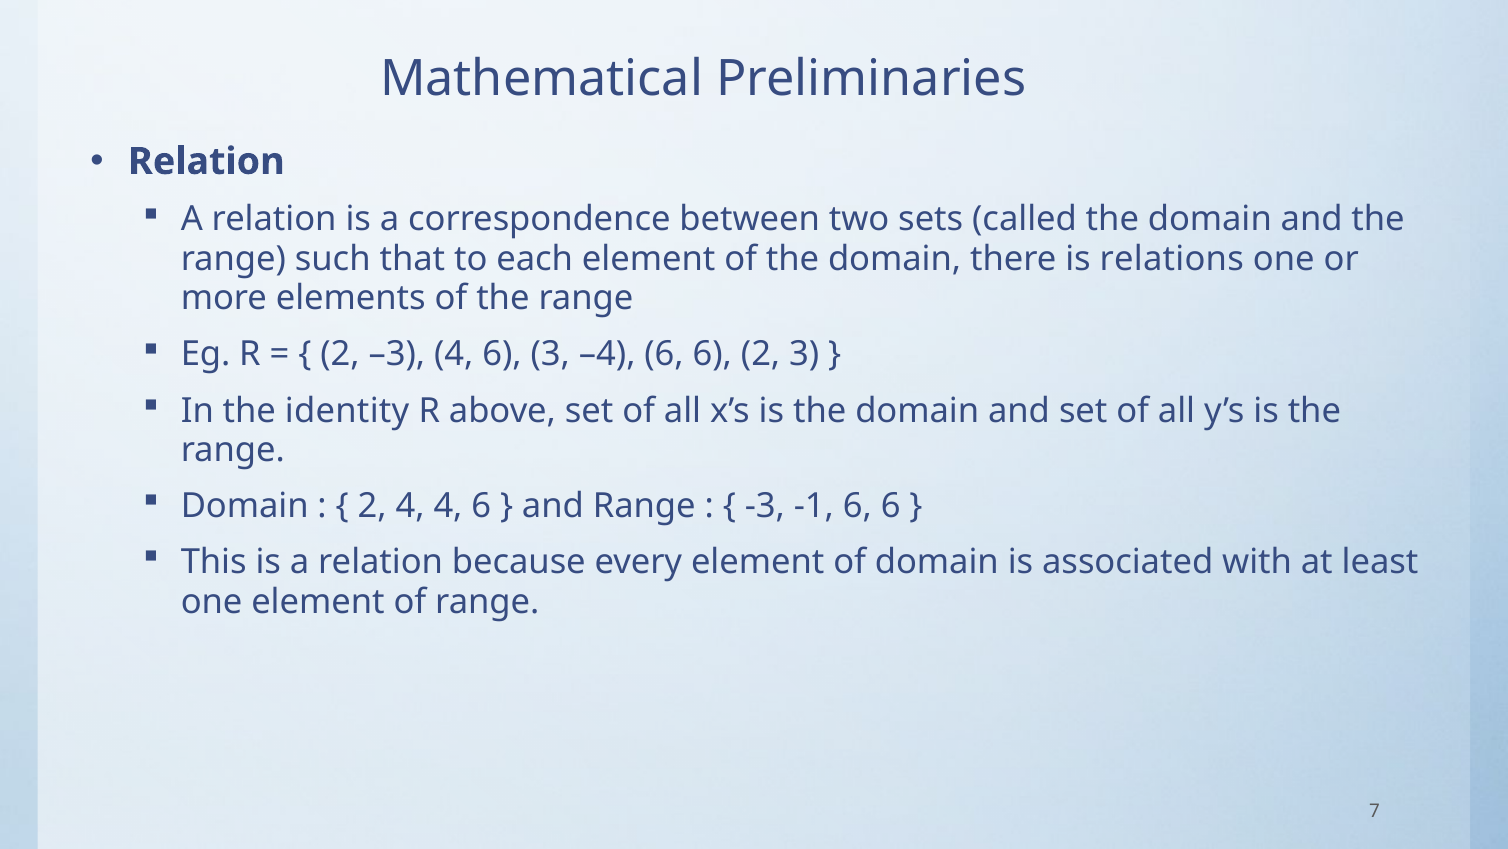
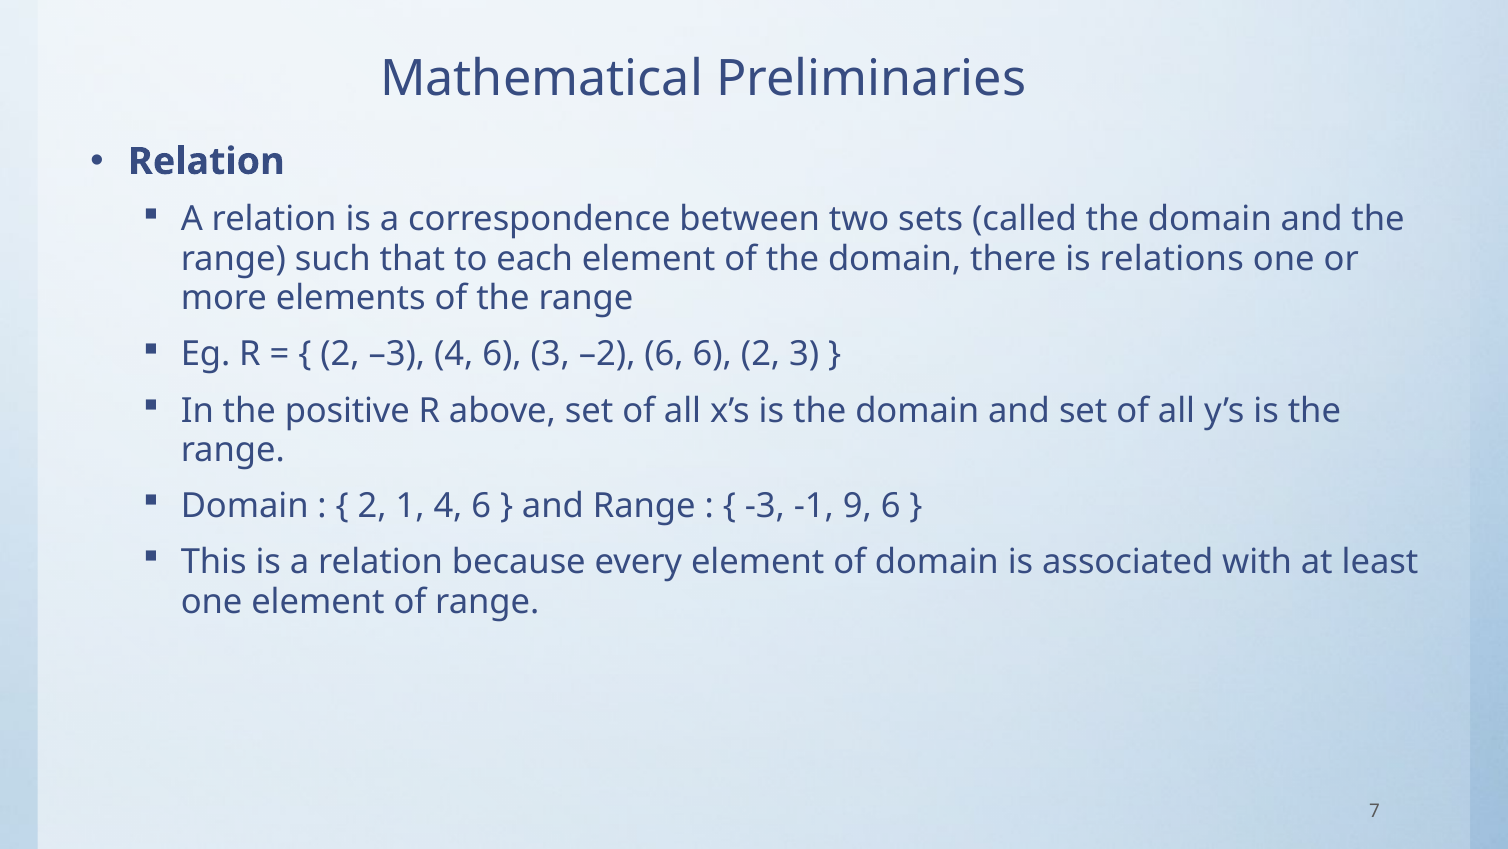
–4: –4 -> –2
identity: identity -> positive
2 4: 4 -> 1
-1 6: 6 -> 9
